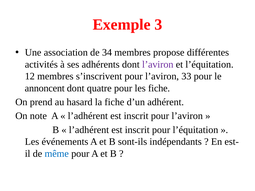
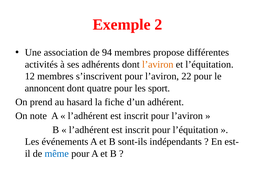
3: 3 -> 2
34: 34 -> 94
l’aviron at (158, 64) colour: purple -> orange
33: 33 -> 22
les fiche: fiche -> sport
